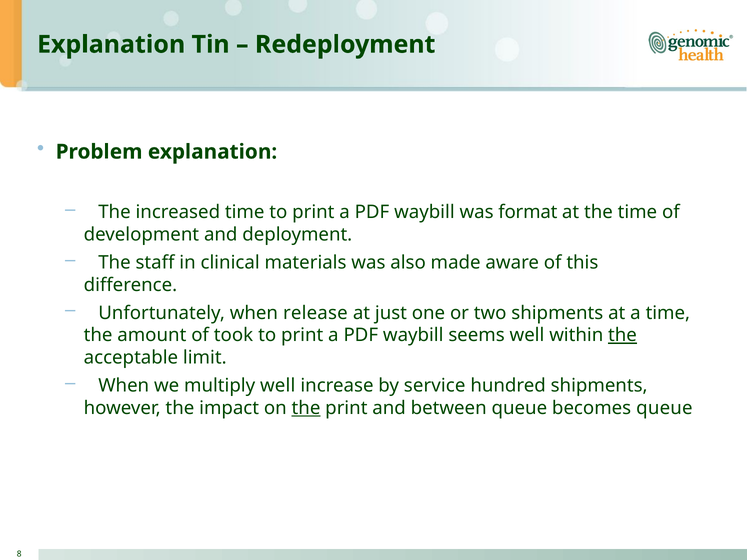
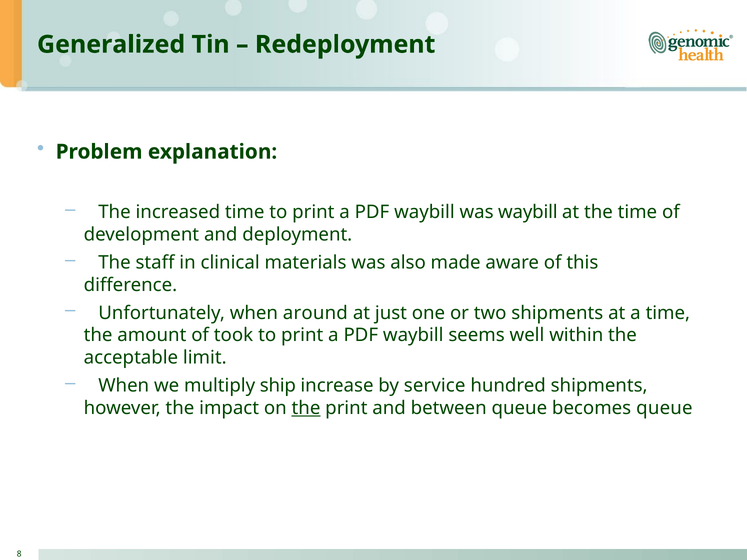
Explanation at (111, 45): Explanation -> Generalized
was format: format -> waybill
release: release -> around
the at (622, 335) underline: present -> none
multiply well: well -> ship
